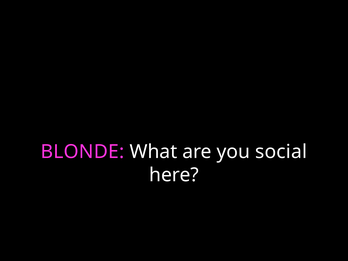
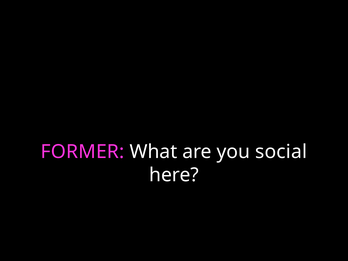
BLONDE: BLONDE -> FORMER
